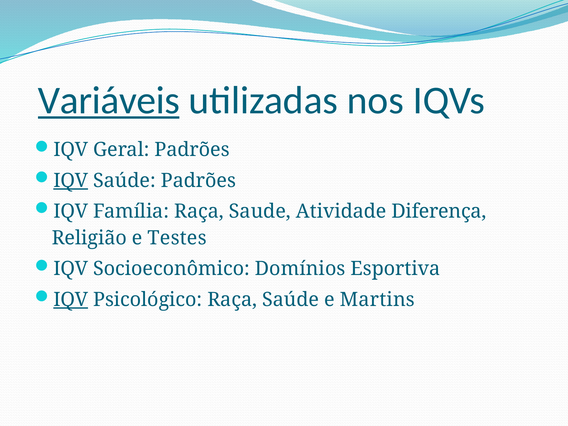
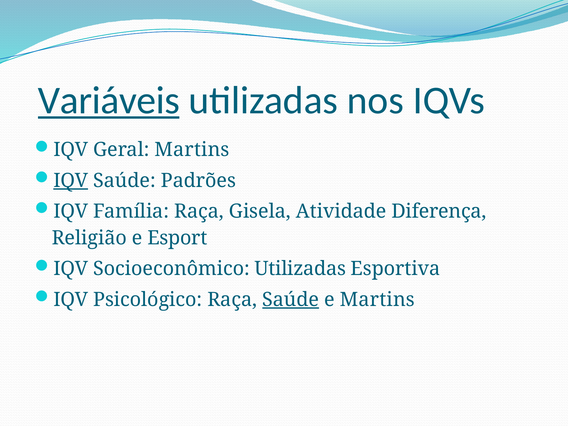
Geral Padrões: Padrões -> Martins
Saude: Saude -> Gisela
Testes: Testes -> Esport
Socioeconômico Domínios: Domínios -> Utilizadas
IQV at (71, 299) underline: present -> none
Saúde at (291, 299) underline: none -> present
